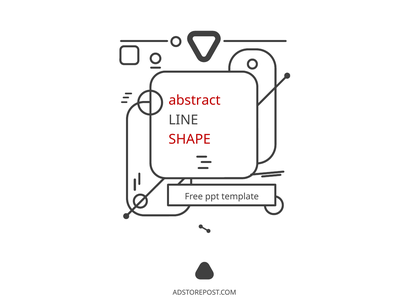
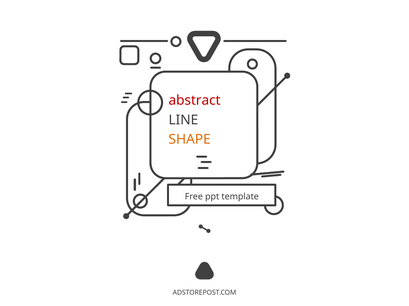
SHAPE colour: red -> orange
